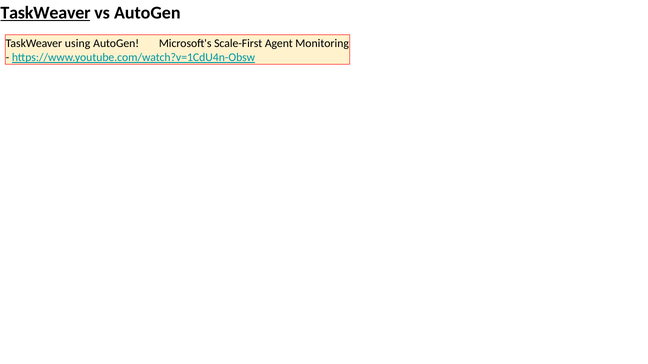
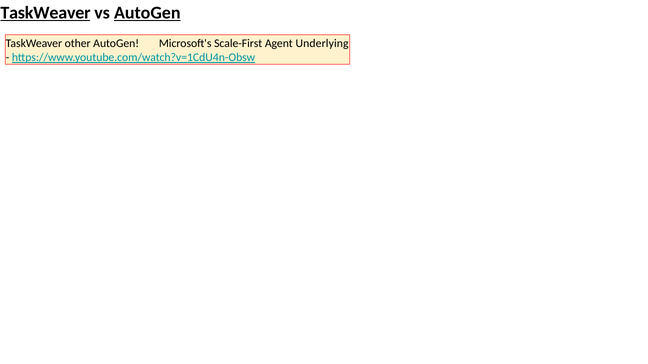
AutoGen at (147, 13) underline: none -> present
using: using -> other
Monitoring: Monitoring -> Underlying
